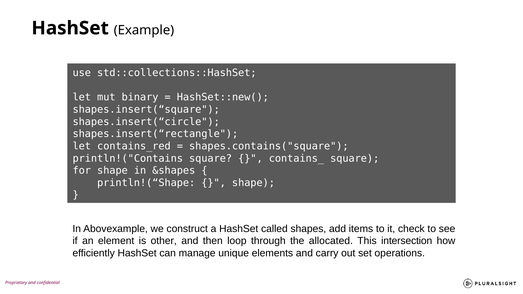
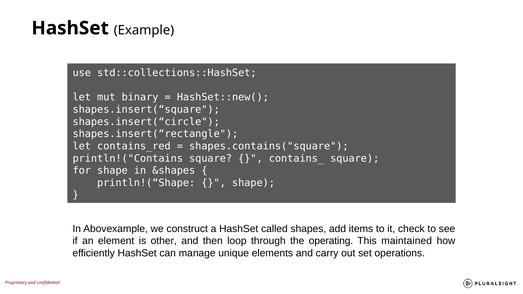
allocated: allocated -> operating
intersection: intersection -> maintained
